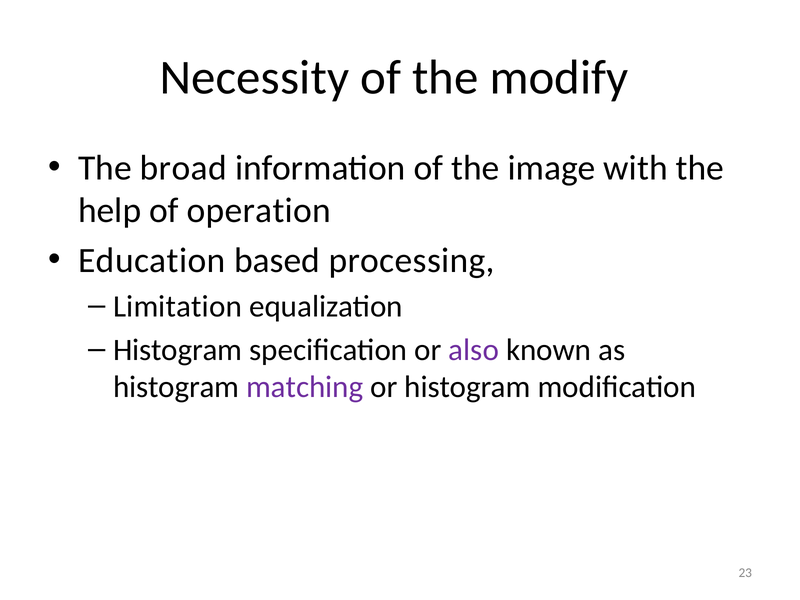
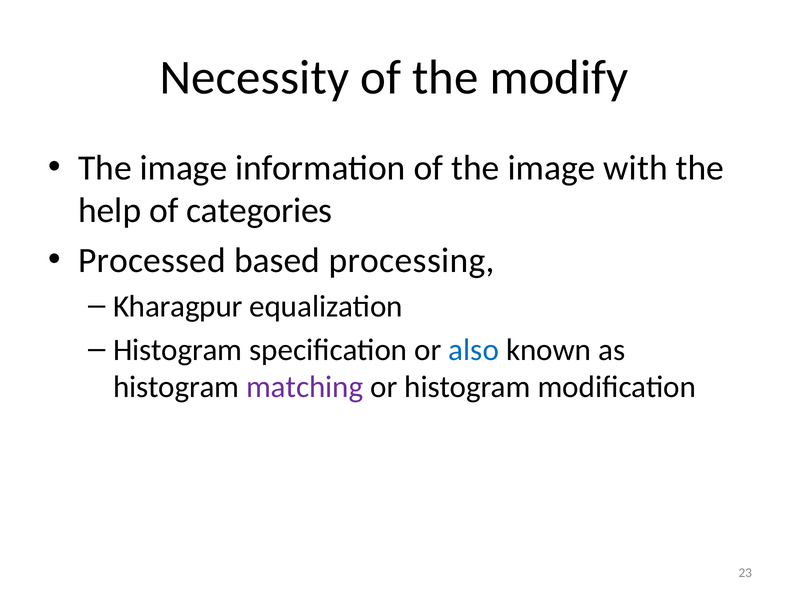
broad at (183, 168): broad -> image
operation: operation -> categories
Education: Education -> Processed
Limitation: Limitation -> Kharagpur
also colour: purple -> blue
